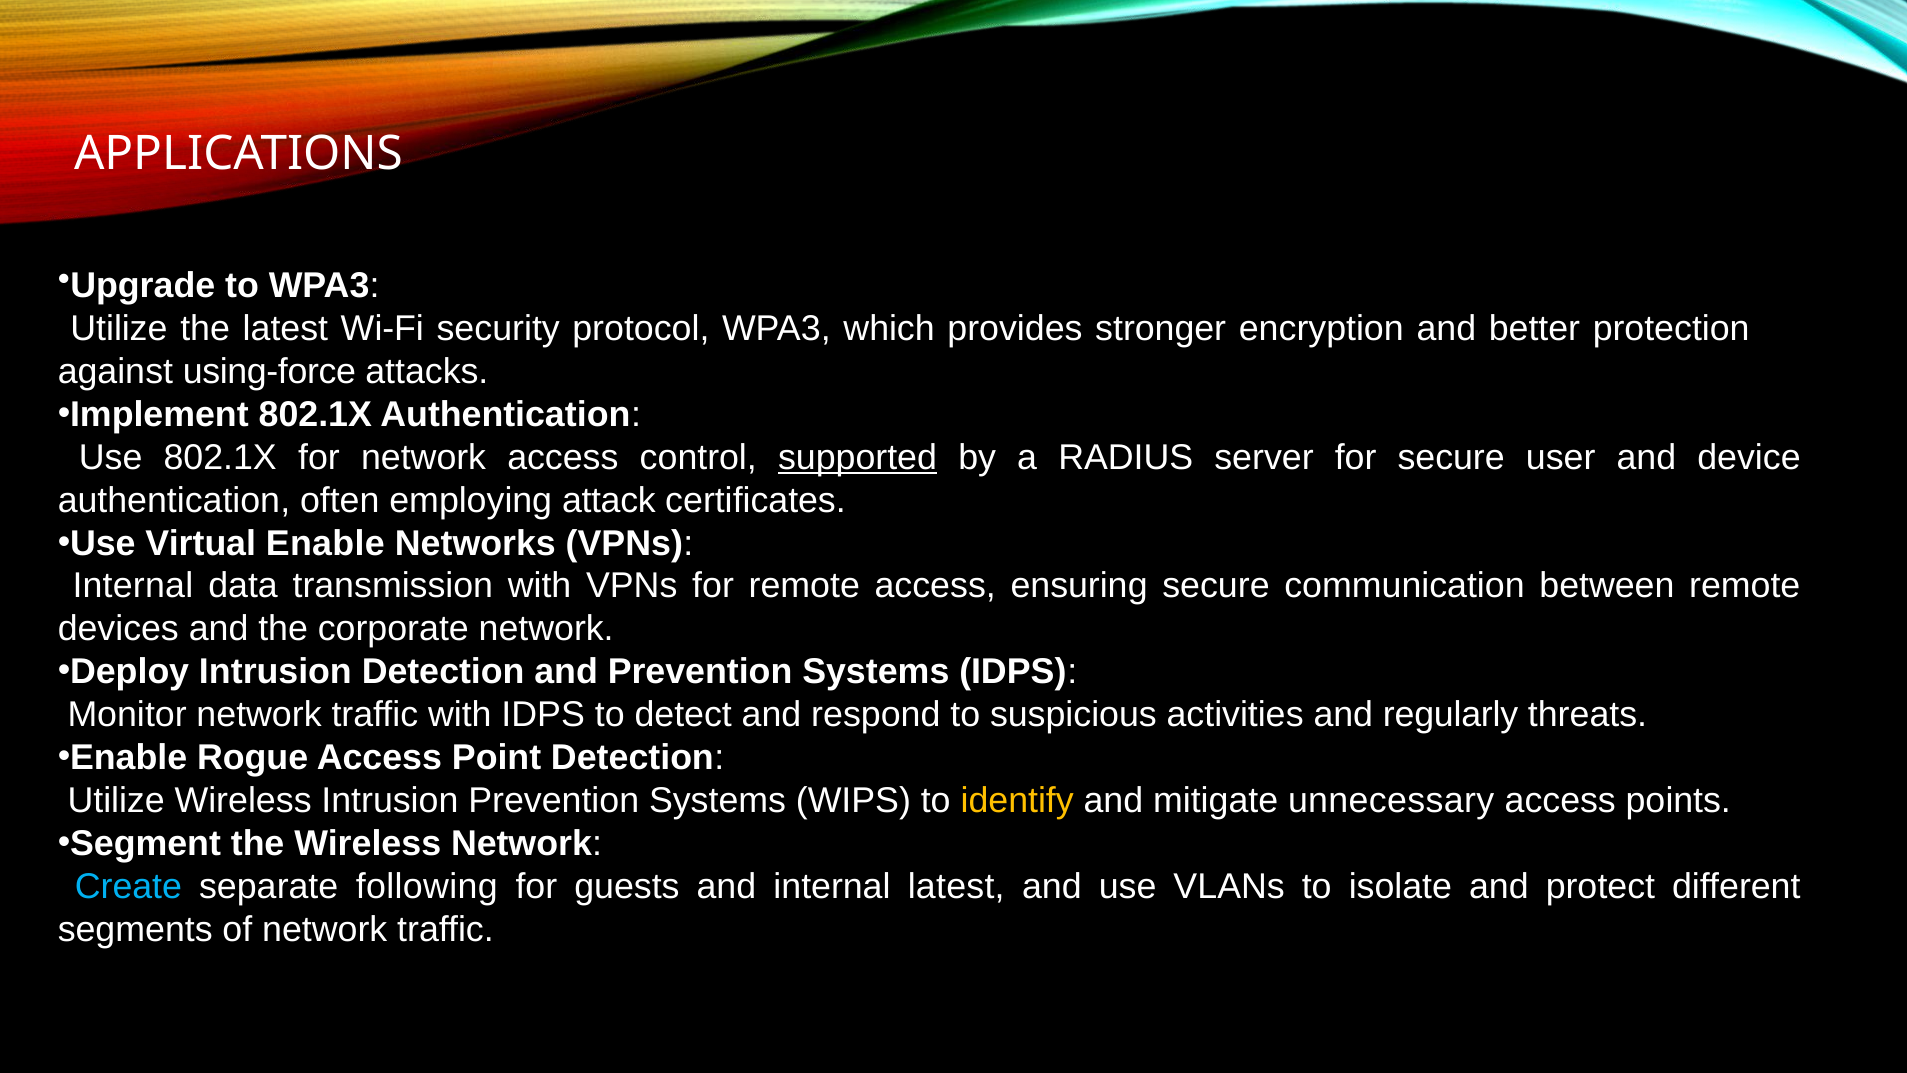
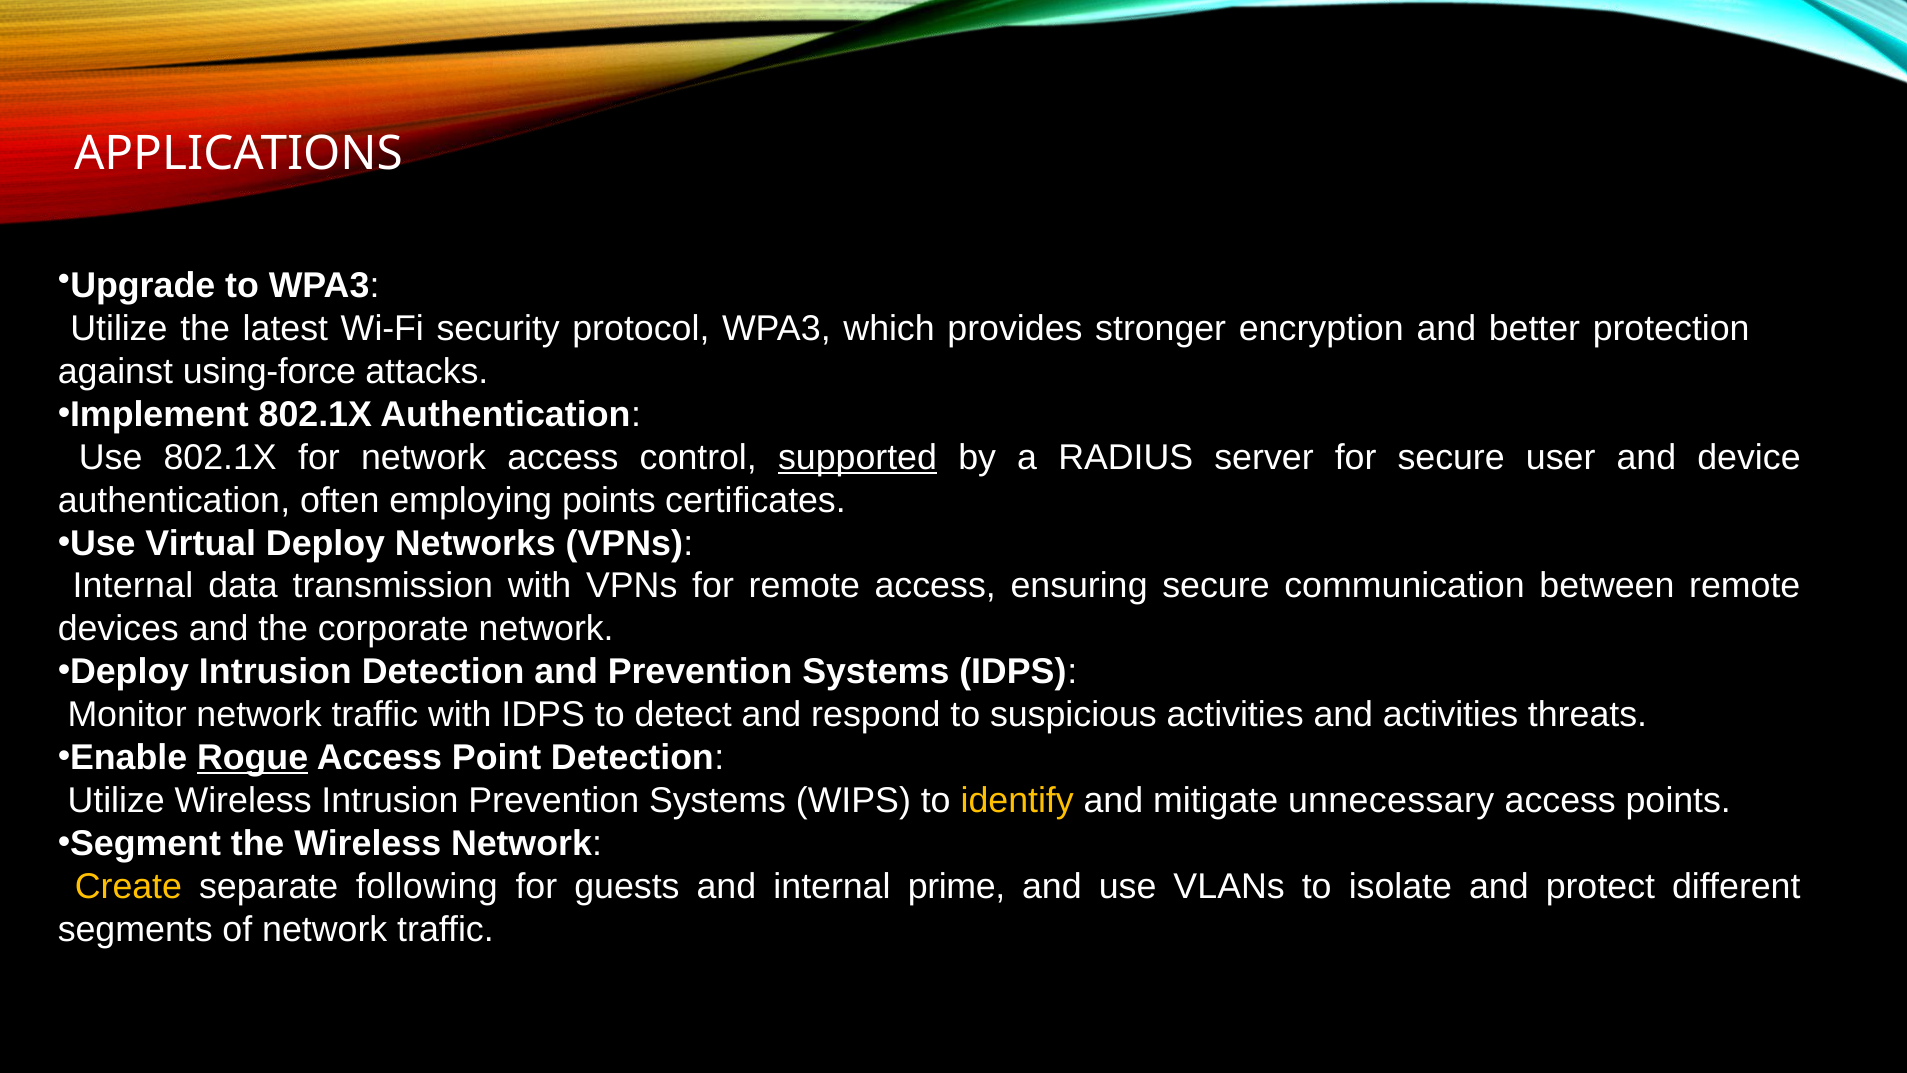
employing attack: attack -> points
Virtual Enable: Enable -> Deploy
and regularly: regularly -> activities
Rogue underline: none -> present
Create colour: light blue -> yellow
internal latest: latest -> prime
